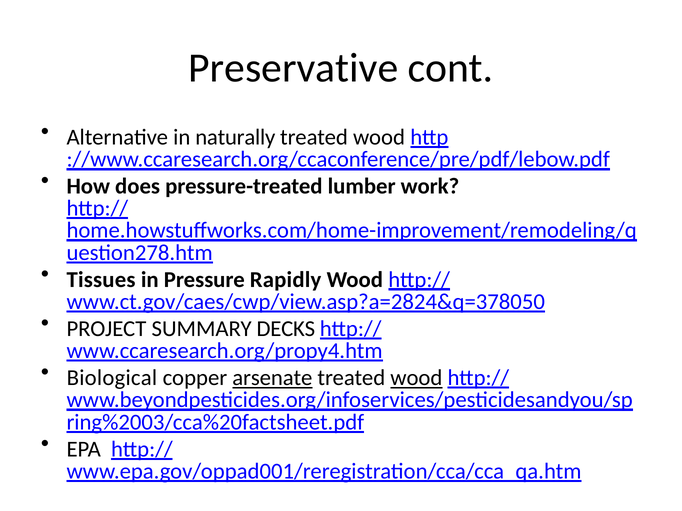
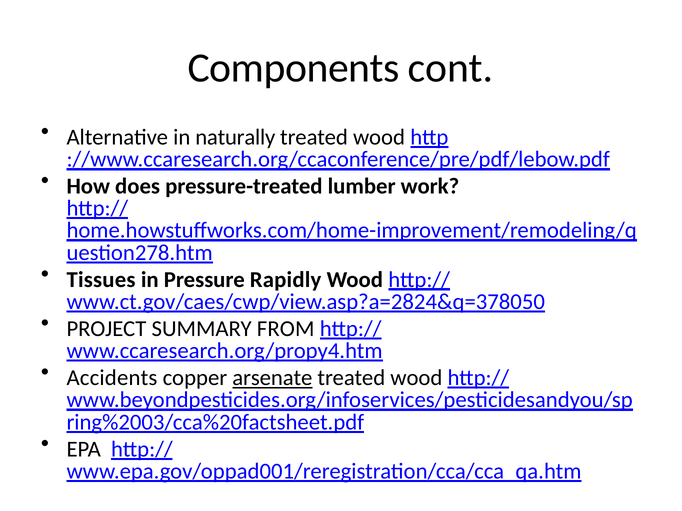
Preservative: Preservative -> Components
DECKS: DECKS -> FROM
Biological: Biological -> Accidents
wood at (416, 378) underline: present -> none
